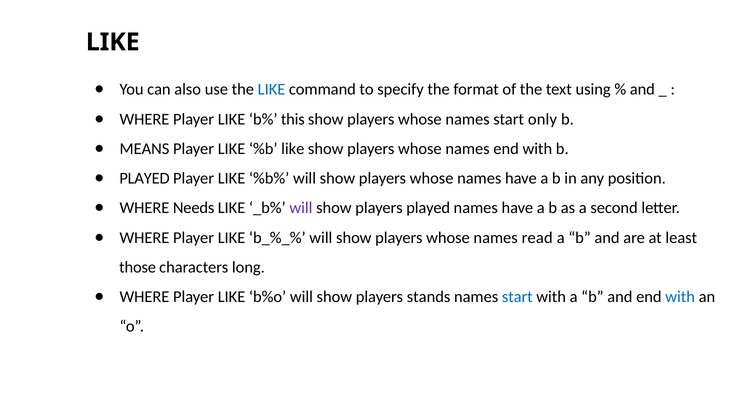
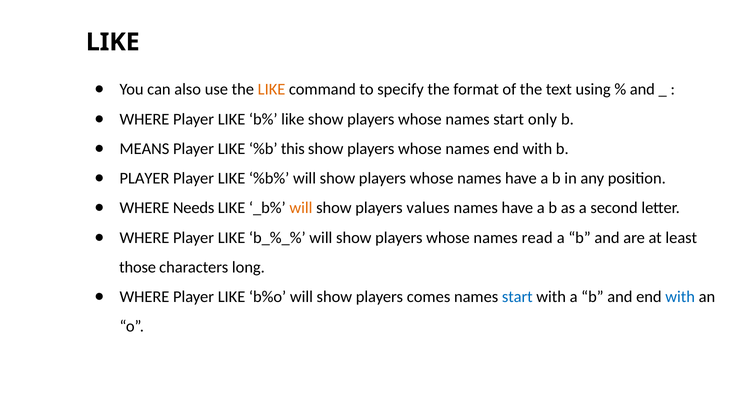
LIKE at (272, 90) colour: blue -> orange
b% this: this -> like
%b like: like -> this
PLAYED at (145, 179): PLAYED -> PLAYER
will at (301, 208) colour: purple -> orange
players played: played -> values
stands: stands -> comes
